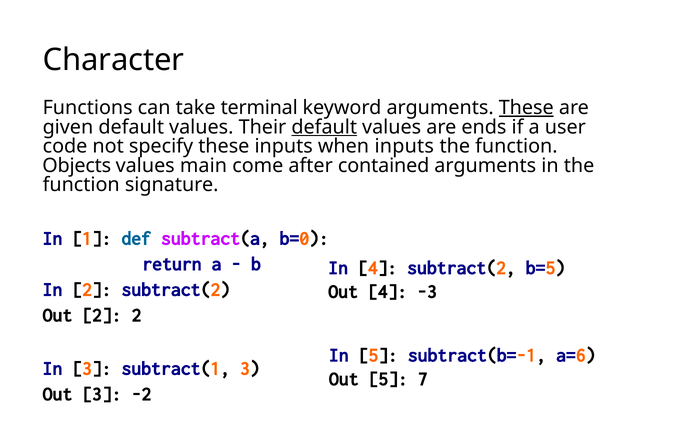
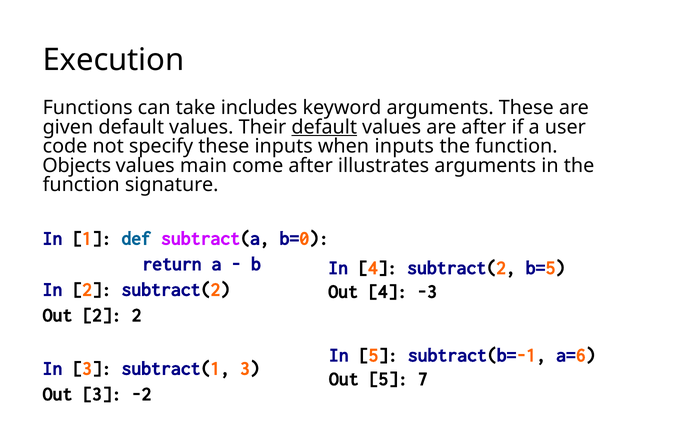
Character: Character -> Execution
terminal: terminal -> includes
These at (526, 108) underline: present -> none
are ends: ends -> after
contained: contained -> illustrates
